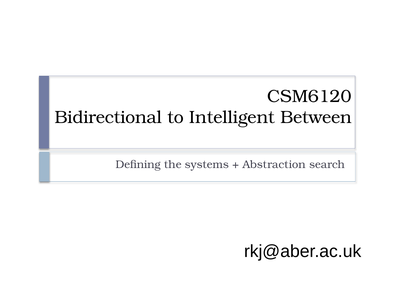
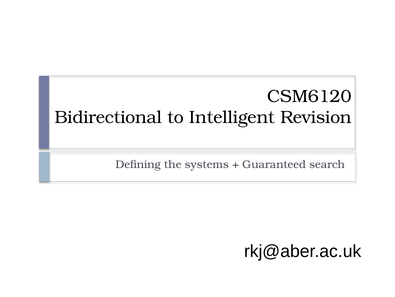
Between: Between -> Revision
Abstraction: Abstraction -> Guaranteed
